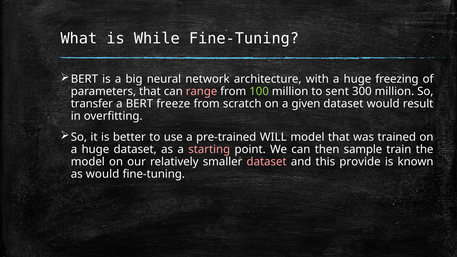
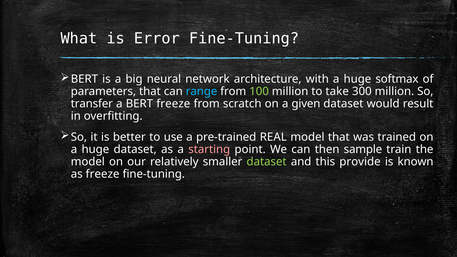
While: While -> Error
freezing: freezing -> softmax
range colour: pink -> light blue
sent: sent -> take
WILL: WILL -> REAL
dataset at (267, 162) colour: pink -> light green
as would: would -> freeze
